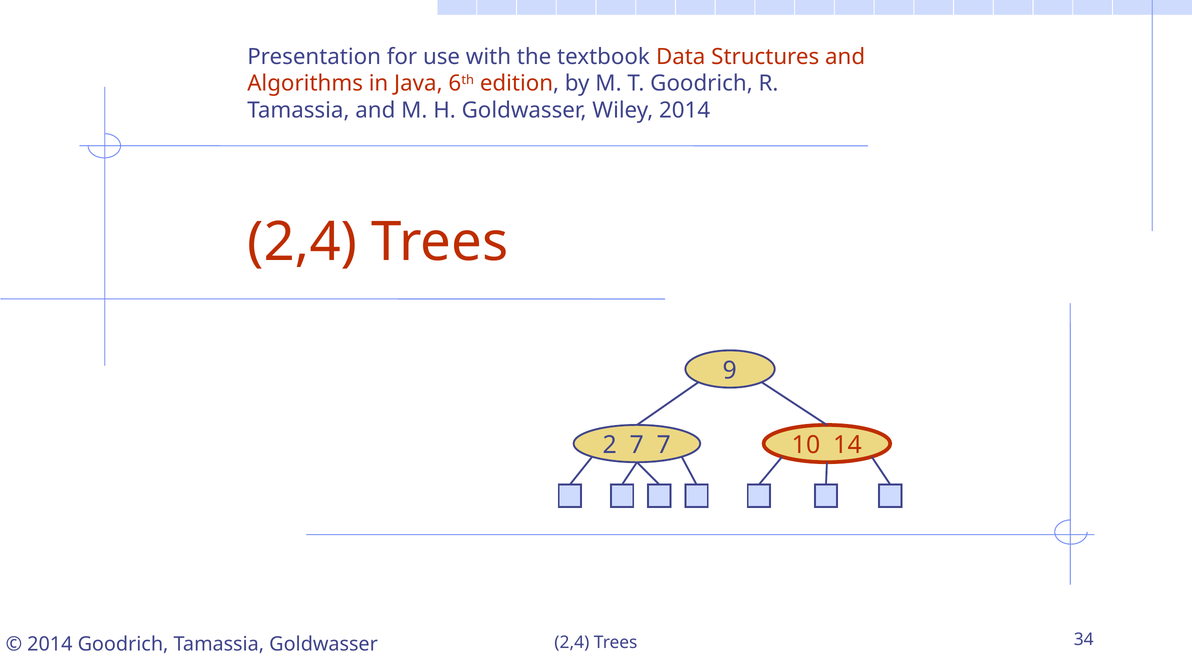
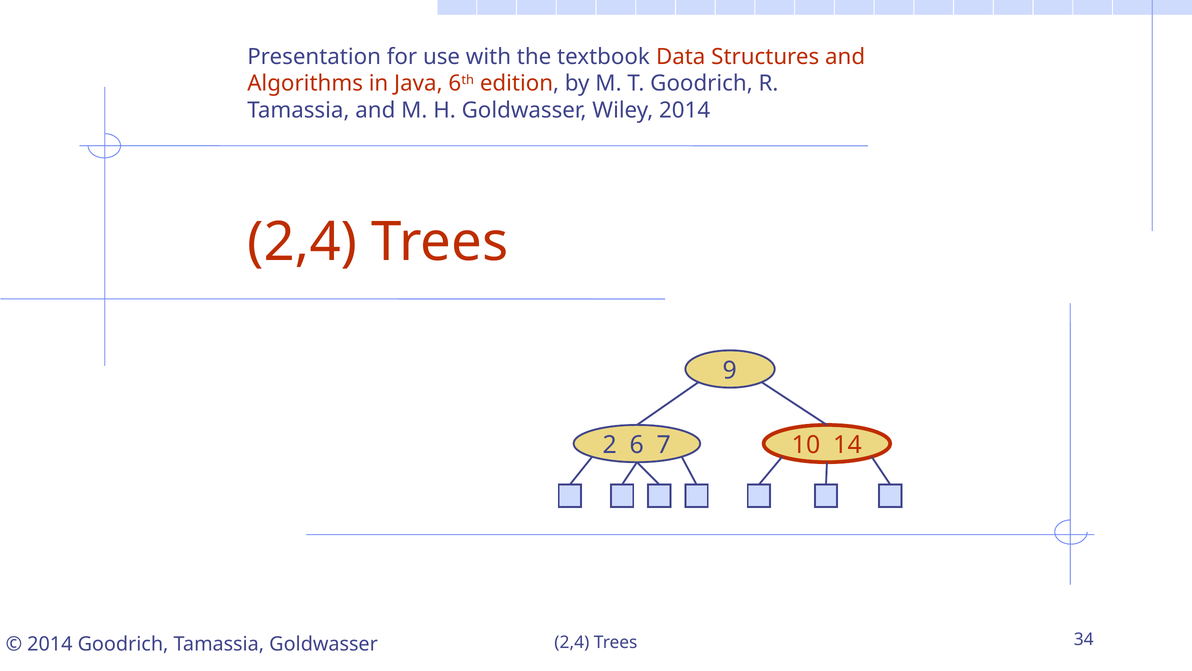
2 7: 7 -> 6
